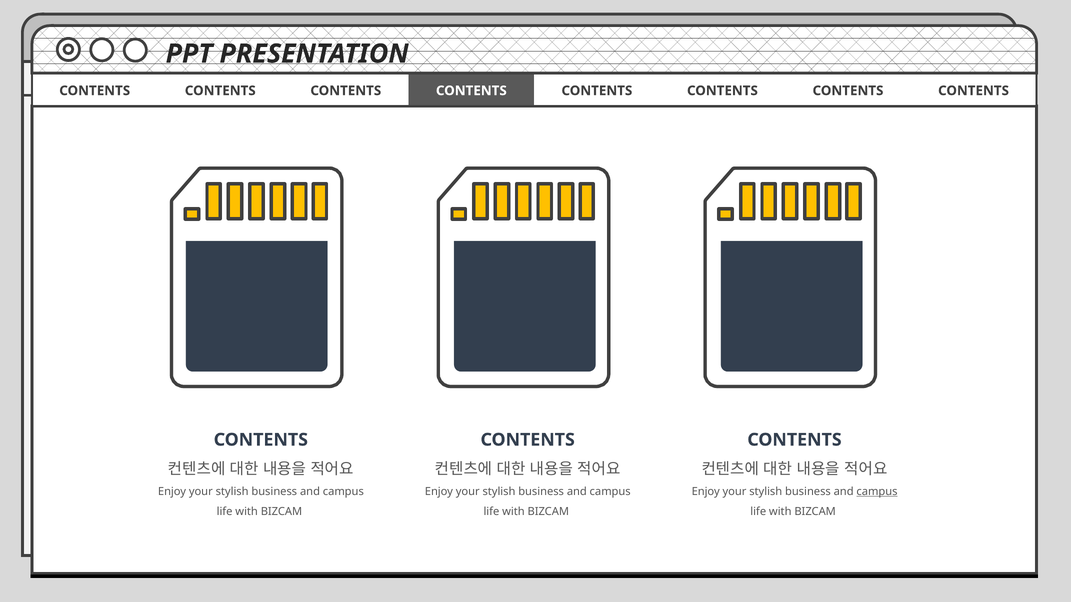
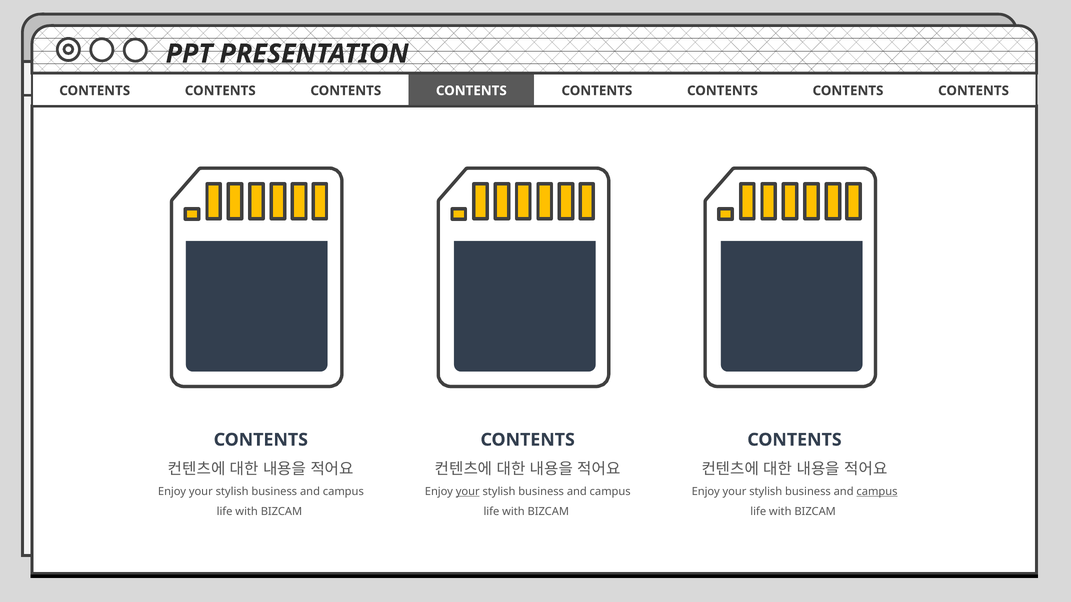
your at (468, 492) underline: none -> present
